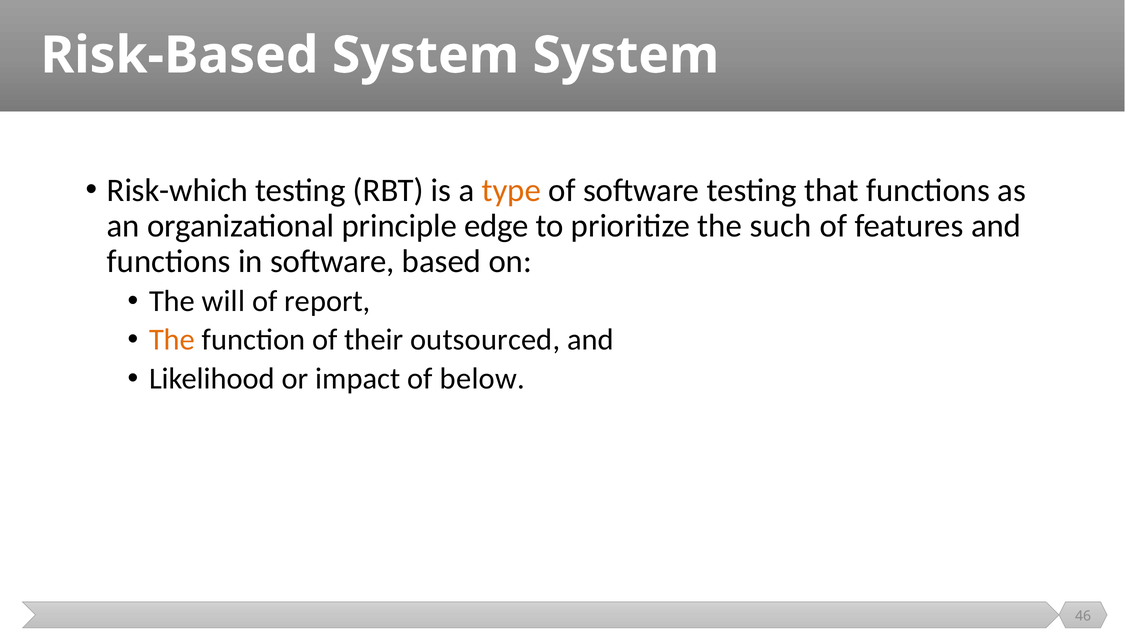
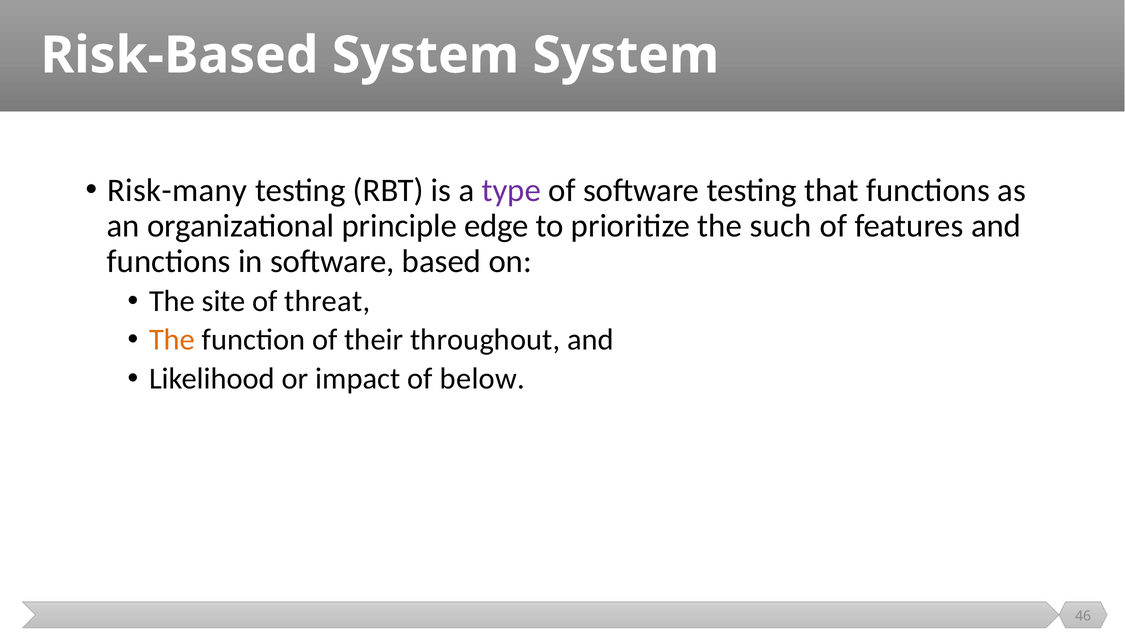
Risk-which: Risk-which -> Risk-many
type colour: orange -> purple
will: will -> site
report: report -> threat
outsourced: outsourced -> throughout
